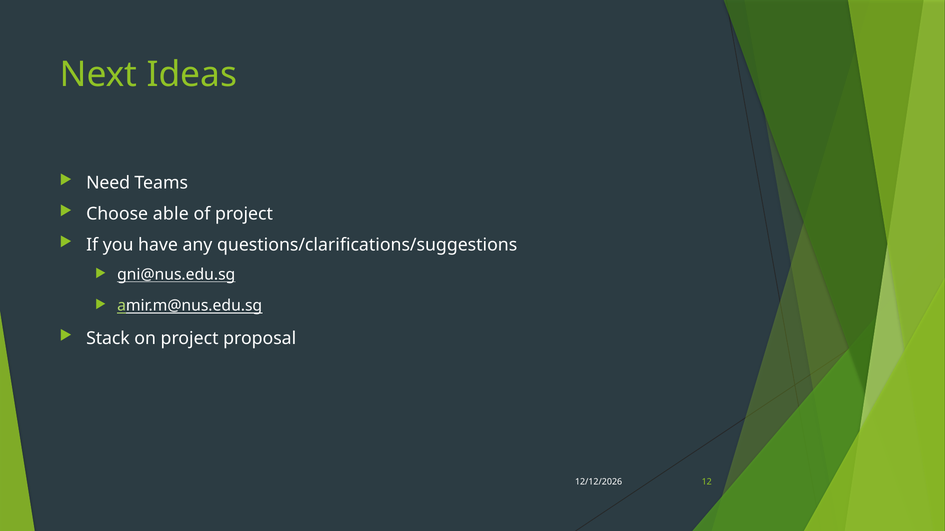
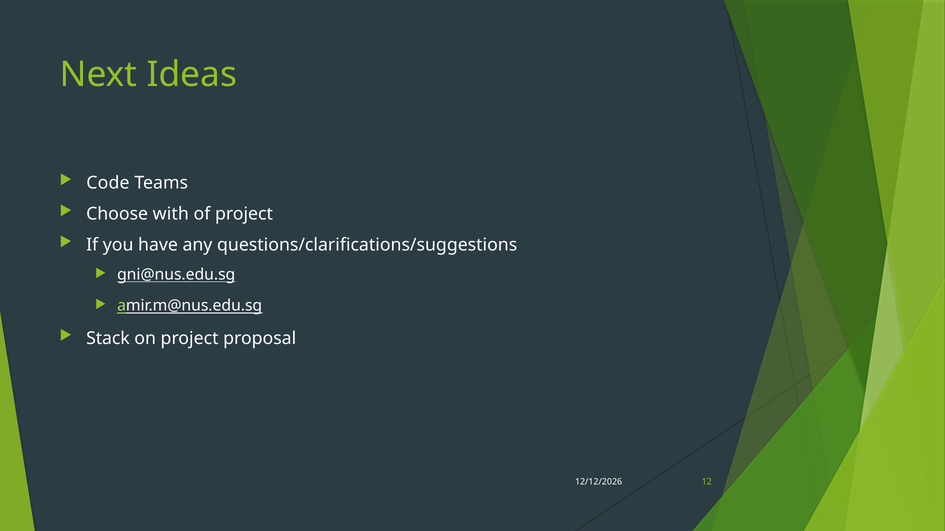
Need: Need -> Code
able: able -> with
